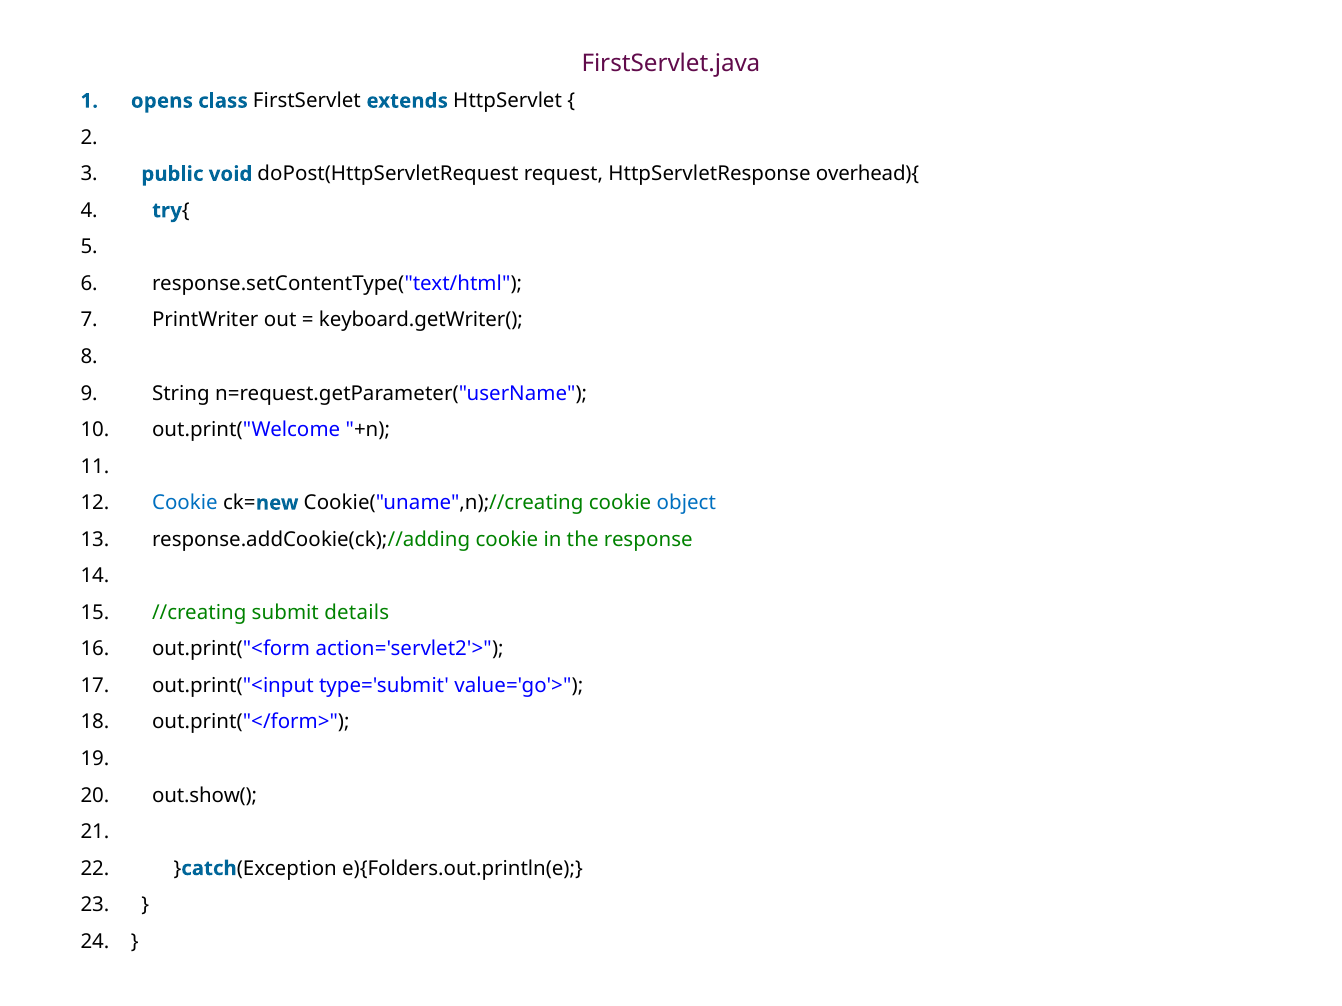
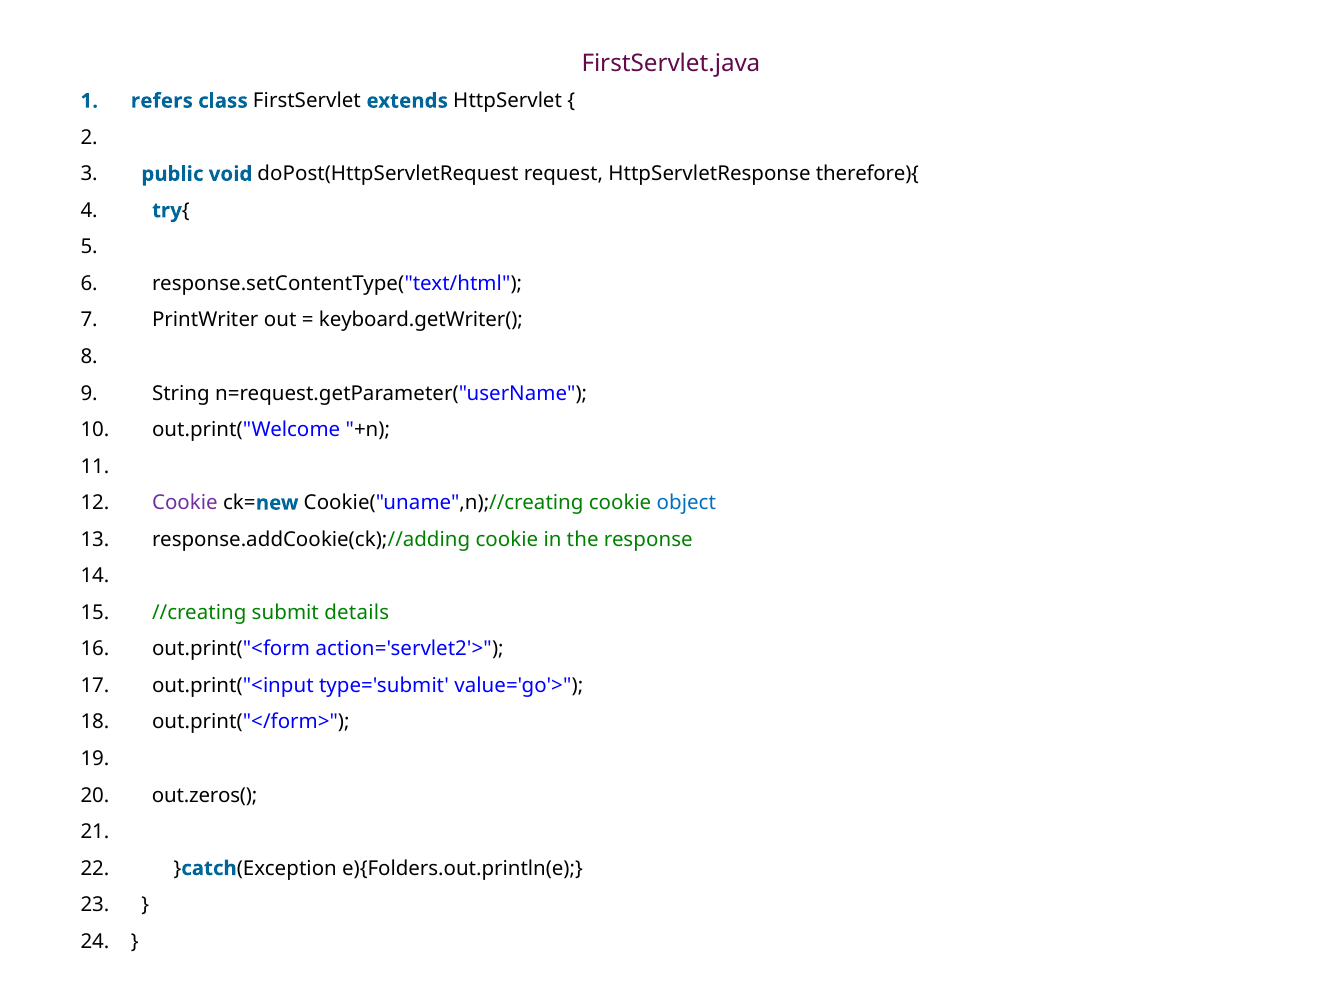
opens: opens -> refers
overhead){: overhead){ -> therefore){
Cookie at (185, 503) colour: blue -> purple
out.show(: out.show( -> out.zeros(
